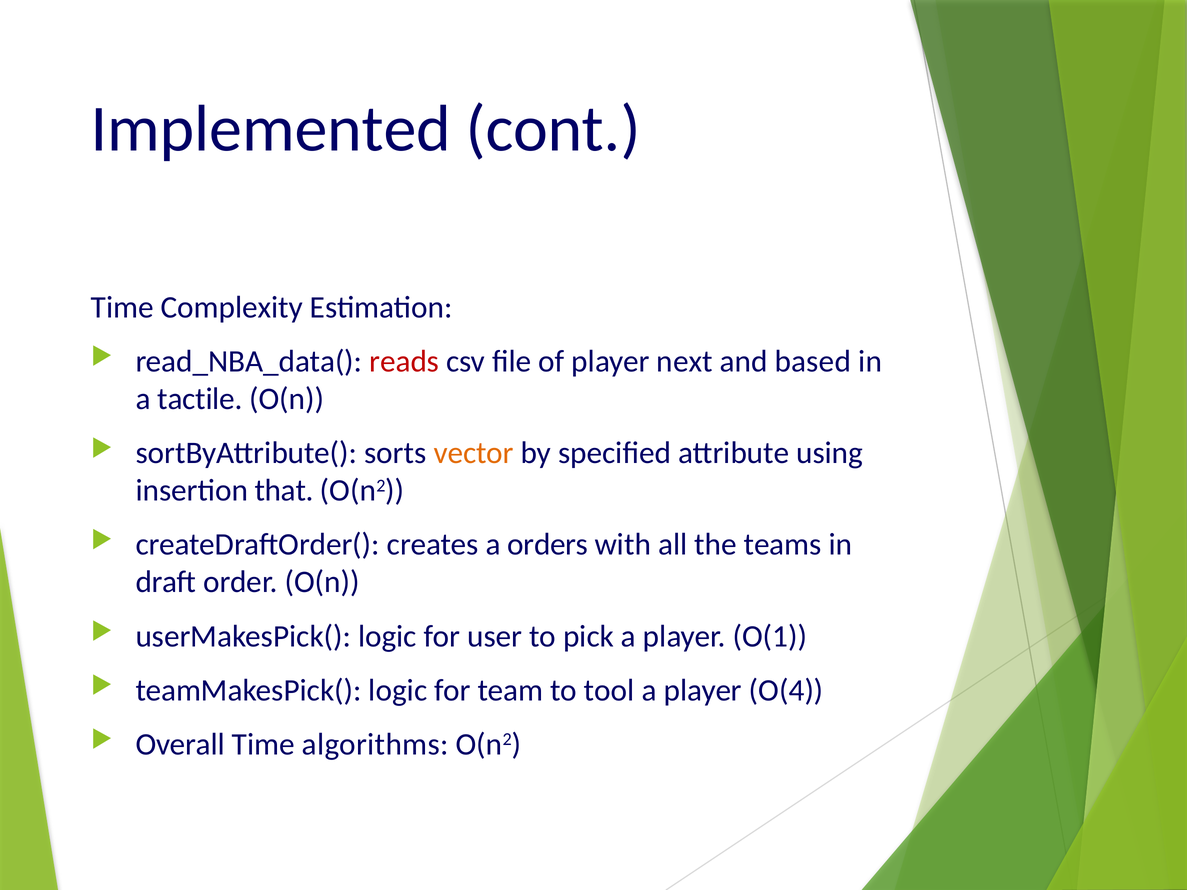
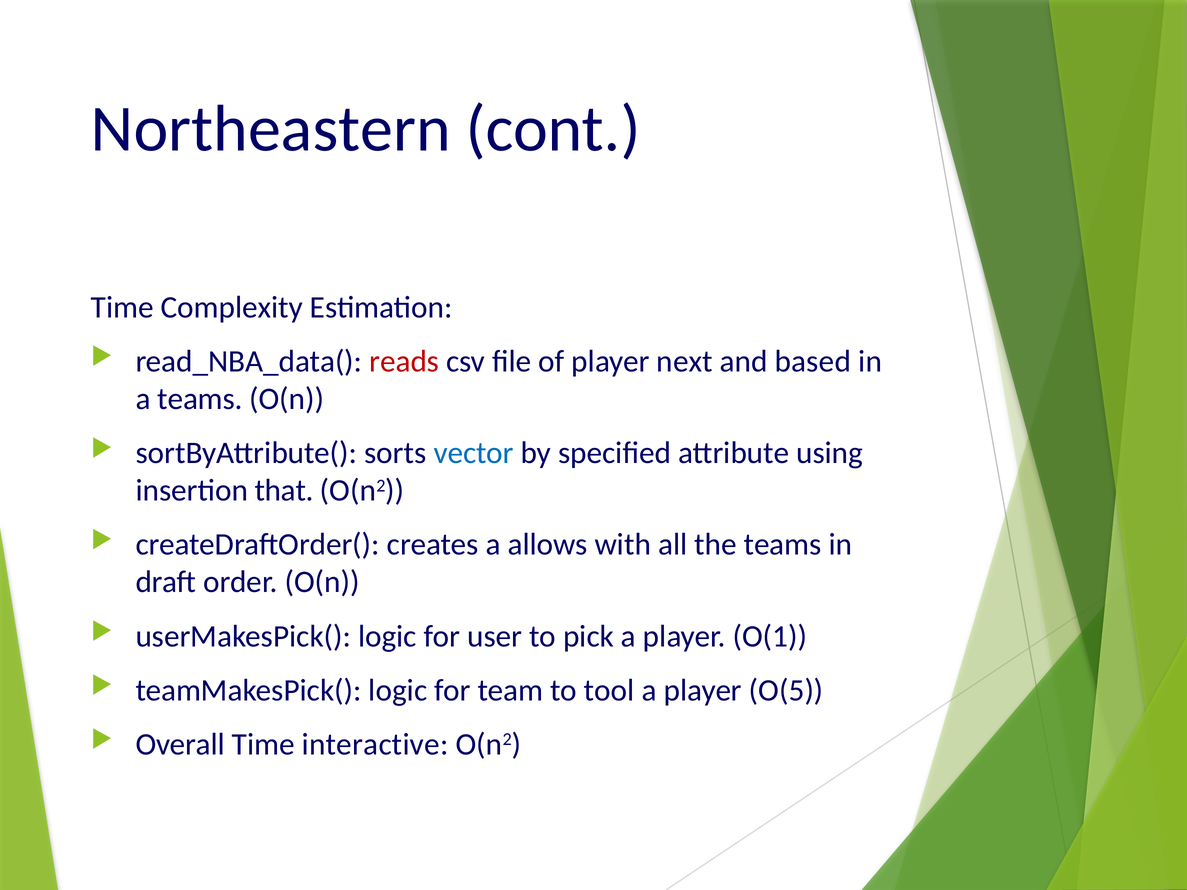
Implemented: Implemented -> Northeastern
a tactile: tactile -> teams
vector colour: orange -> blue
orders: orders -> allows
O(4: O(4 -> O(5
algorithms: algorithms -> interactive
